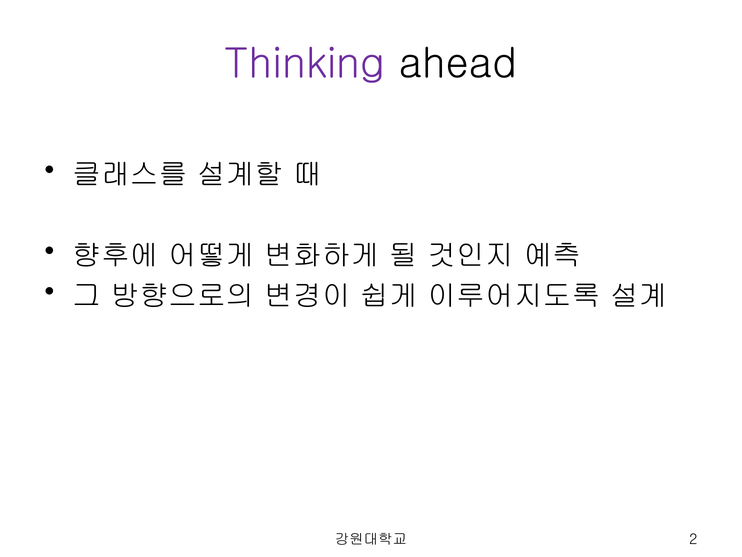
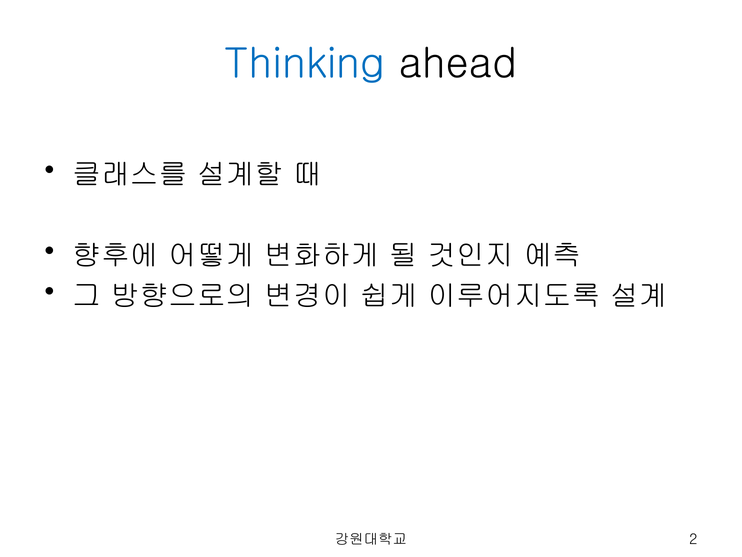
Thinking colour: purple -> blue
